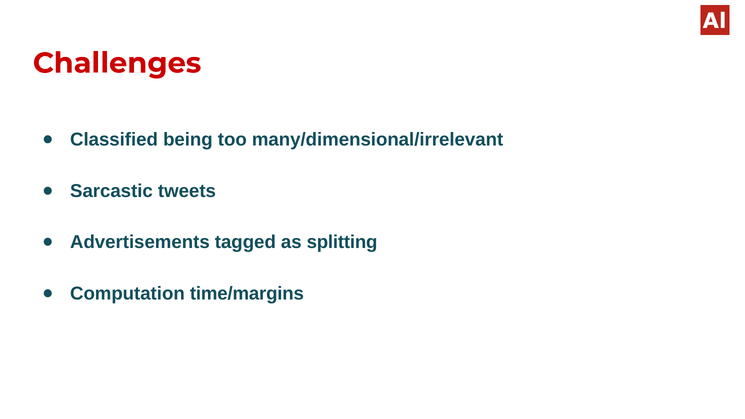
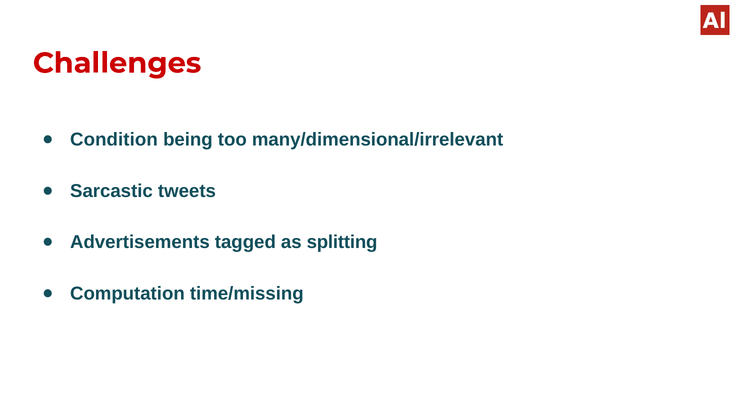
Classified: Classified -> Condition
time/margins: time/margins -> time/missing
